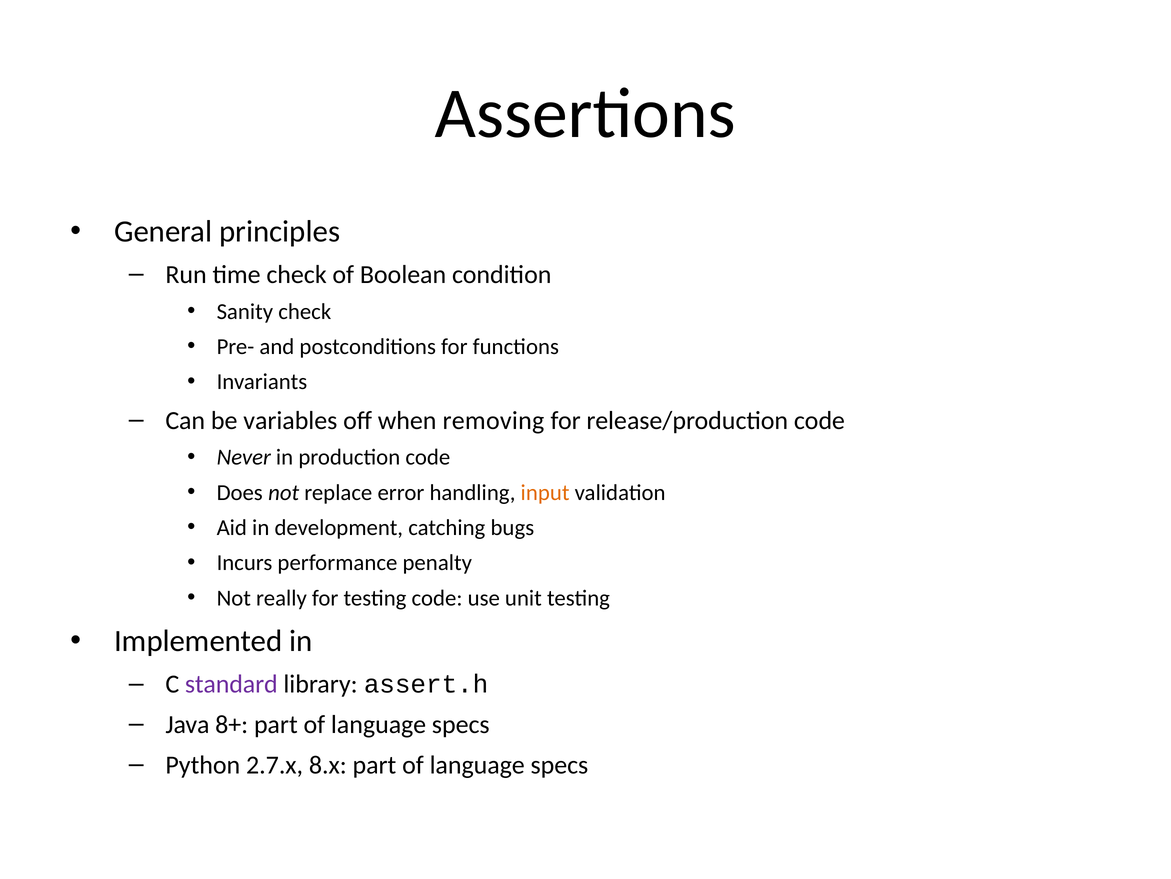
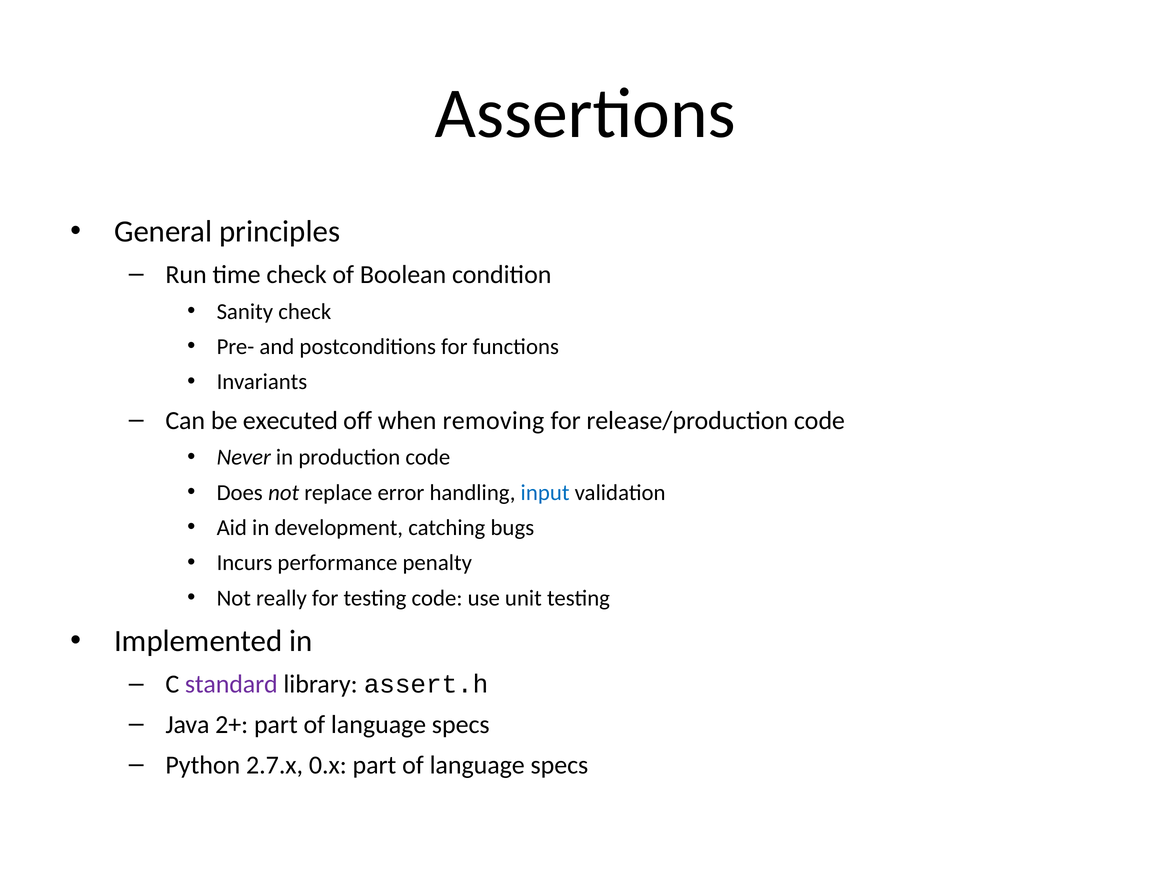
variables: variables -> executed
input colour: orange -> blue
8+: 8+ -> 2+
8.x: 8.x -> 0.x
